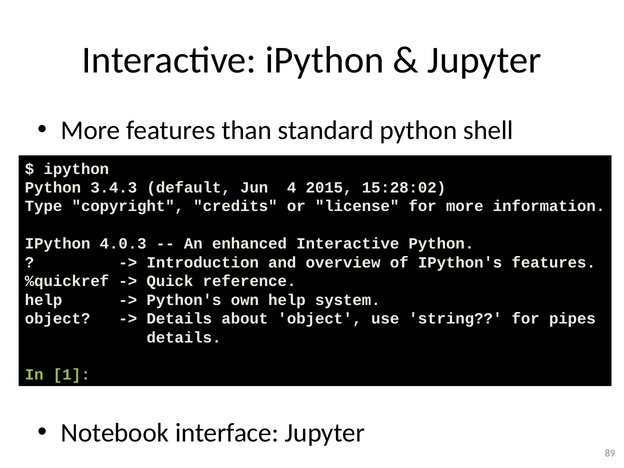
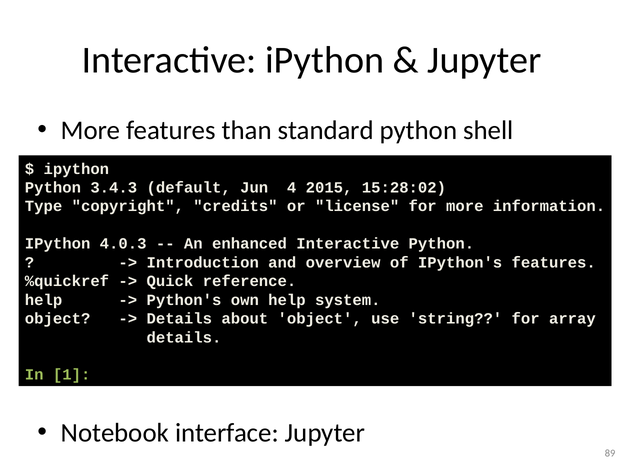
pipes: pipes -> array
